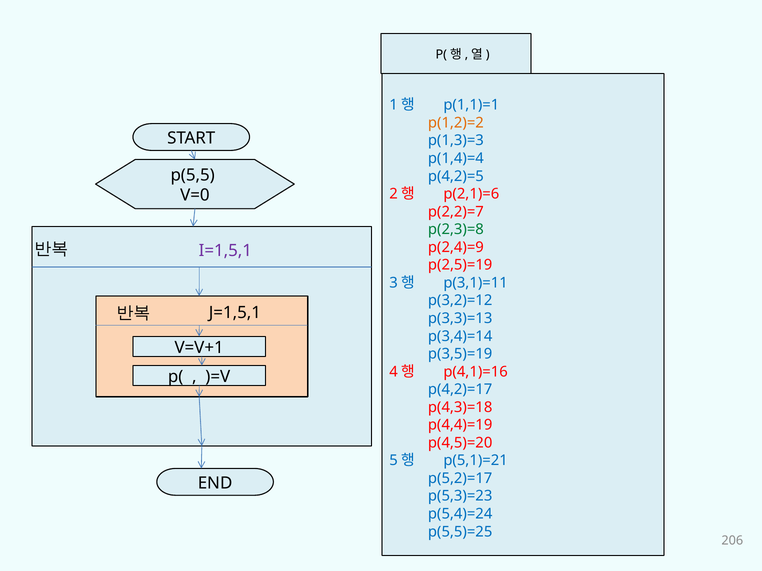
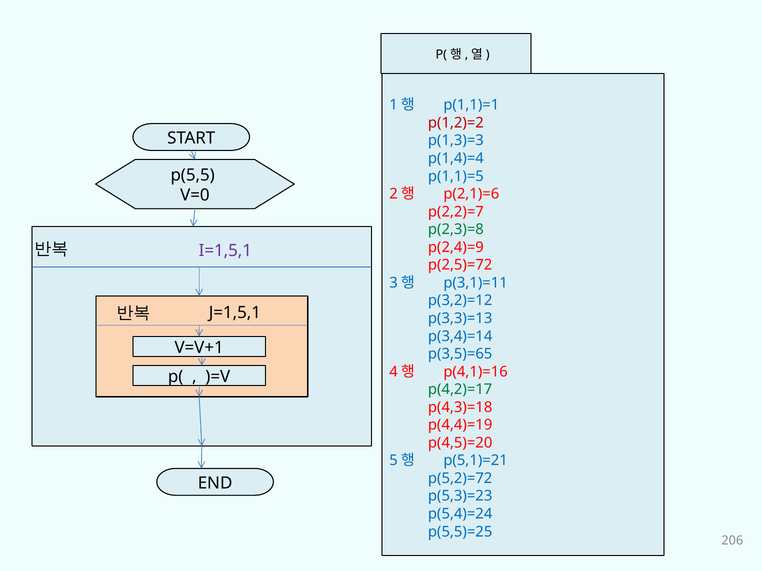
p(1,2)=2 colour: orange -> red
p(4,2)=5: p(4,2)=5 -> p(1,1)=5
p(2,5)=19: p(2,5)=19 -> p(2,5)=72
p(3,5)=19: p(3,5)=19 -> p(3,5)=65
p(4,2)=17 colour: blue -> green
p(5,2)=17: p(5,2)=17 -> p(5,2)=72
